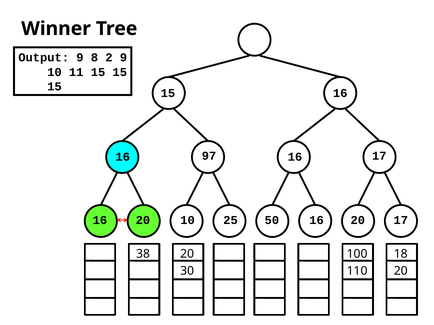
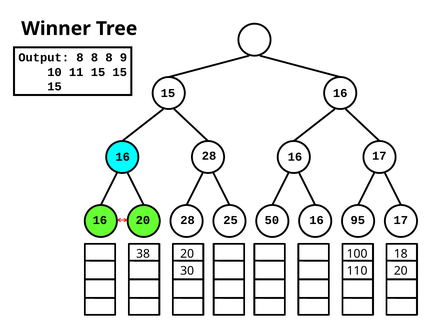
Output 9: 9 -> 8
2 at (109, 58): 2 -> 8
16 97: 97 -> 28
20 10: 10 -> 28
50 16 20: 20 -> 95
